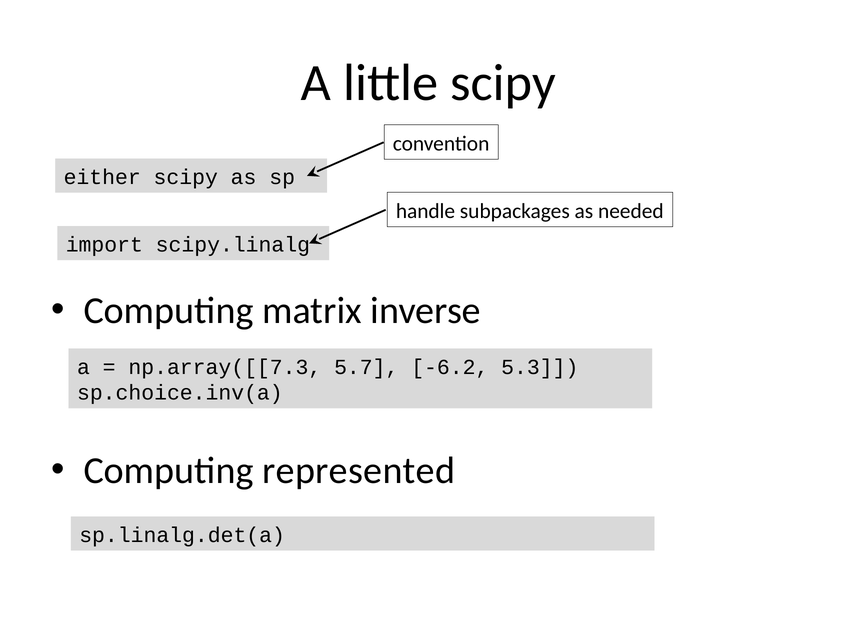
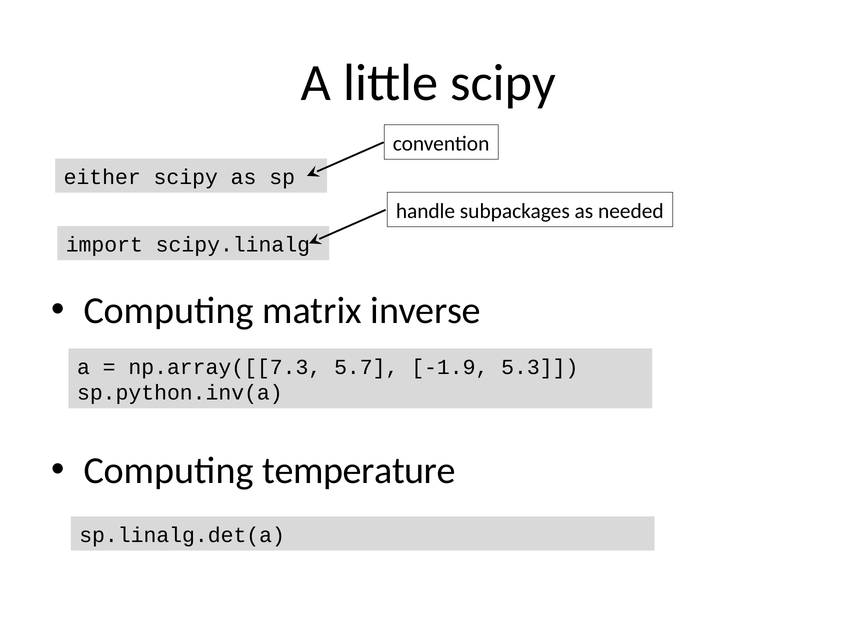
-6.2: -6.2 -> -1.9
sp.choice.inv(a: sp.choice.inv(a -> sp.python.inv(a
represented: represented -> temperature
